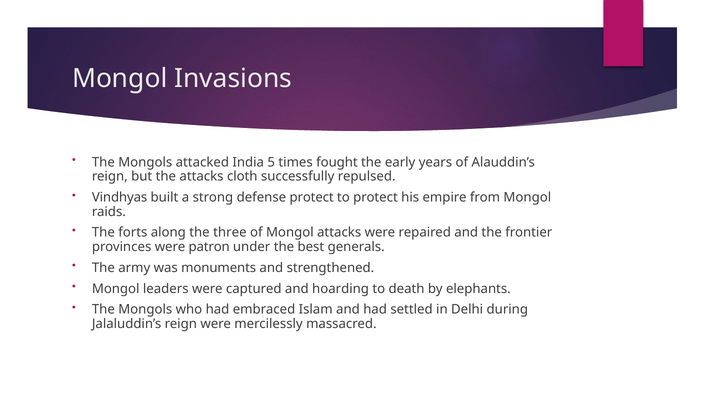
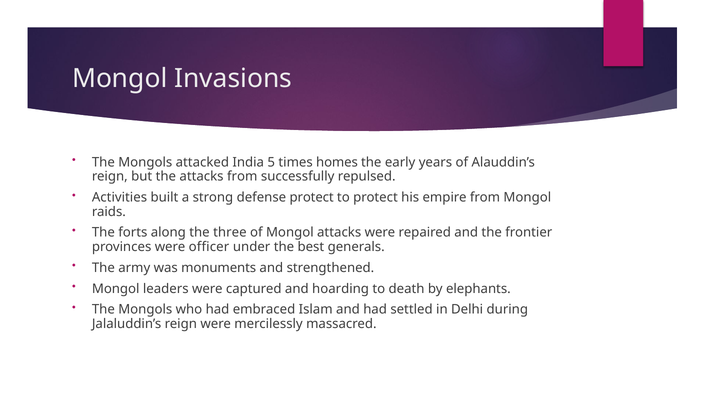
fought: fought -> homes
attacks cloth: cloth -> from
Vindhyas: Vindhyas -> Activities
patron: patron -> officer
